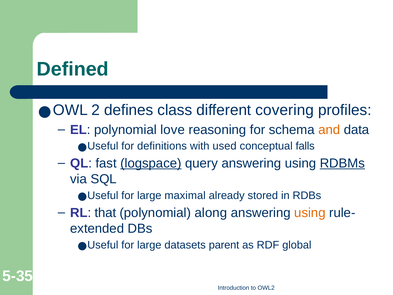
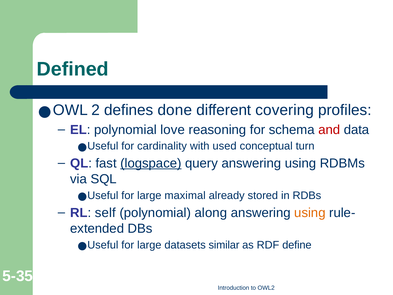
class: class -> done
and colour: orange -> red
definitions: definitions -> cardinality
falls: falls -> turn
RDBMs underline: present -> none
that: that -> self
parent: parent -> similar
global: global -> define
